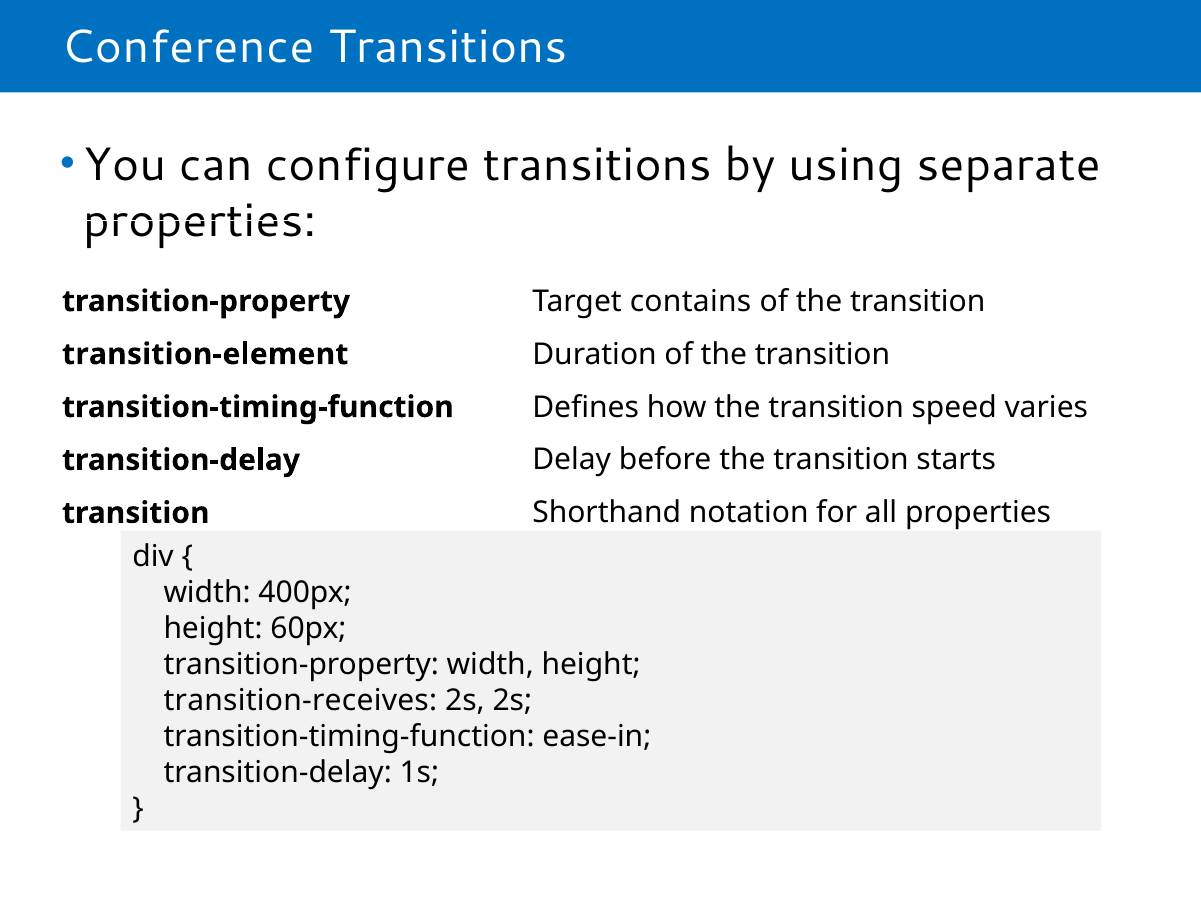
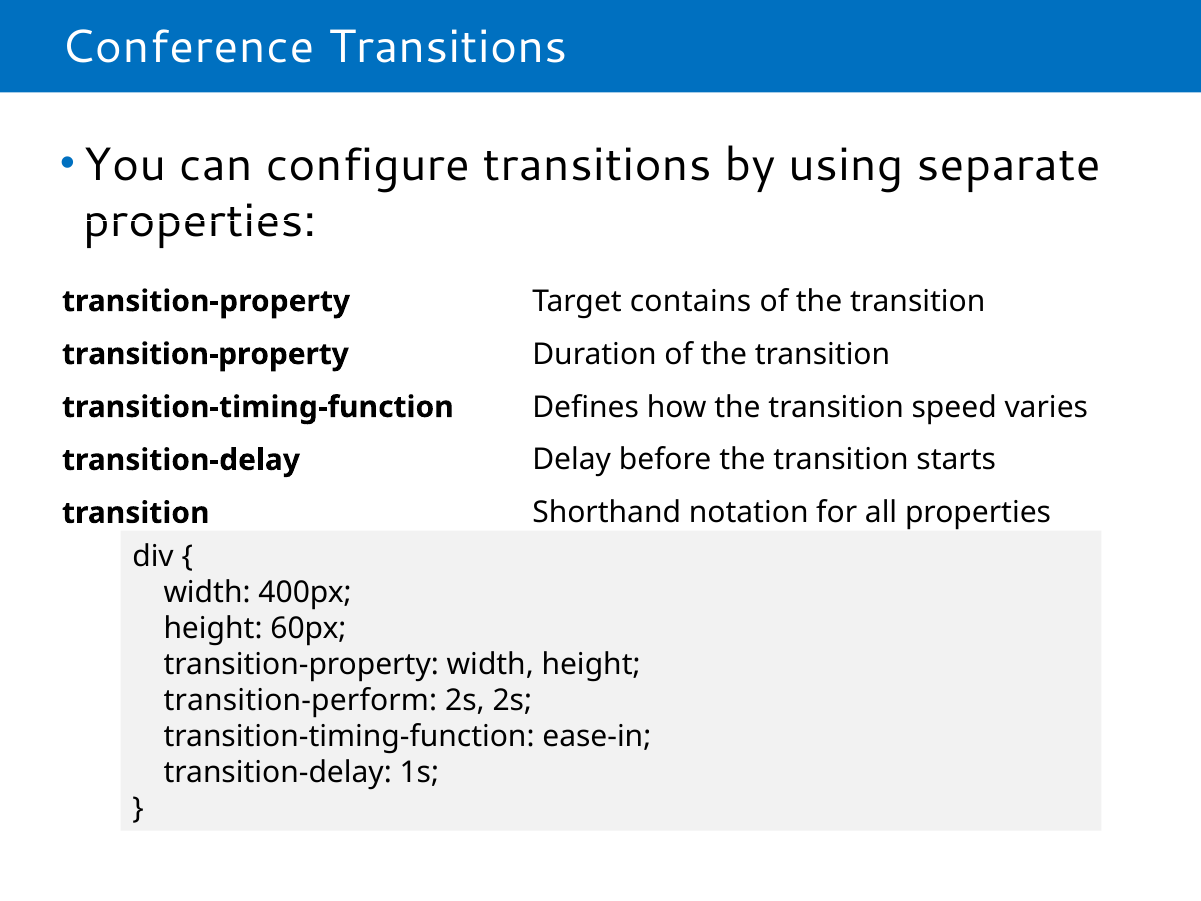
transition-element at (205, 354): transition-element -> transition-property
transition-receives: transition-receives -> transition-perform
